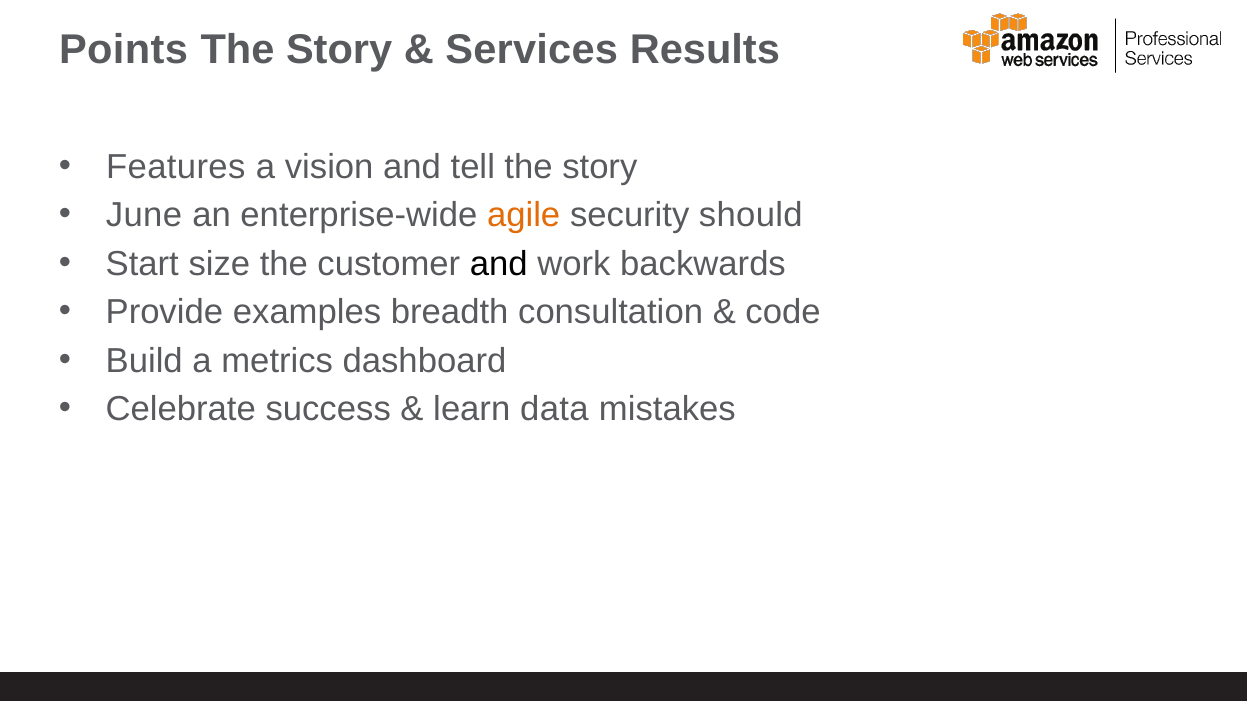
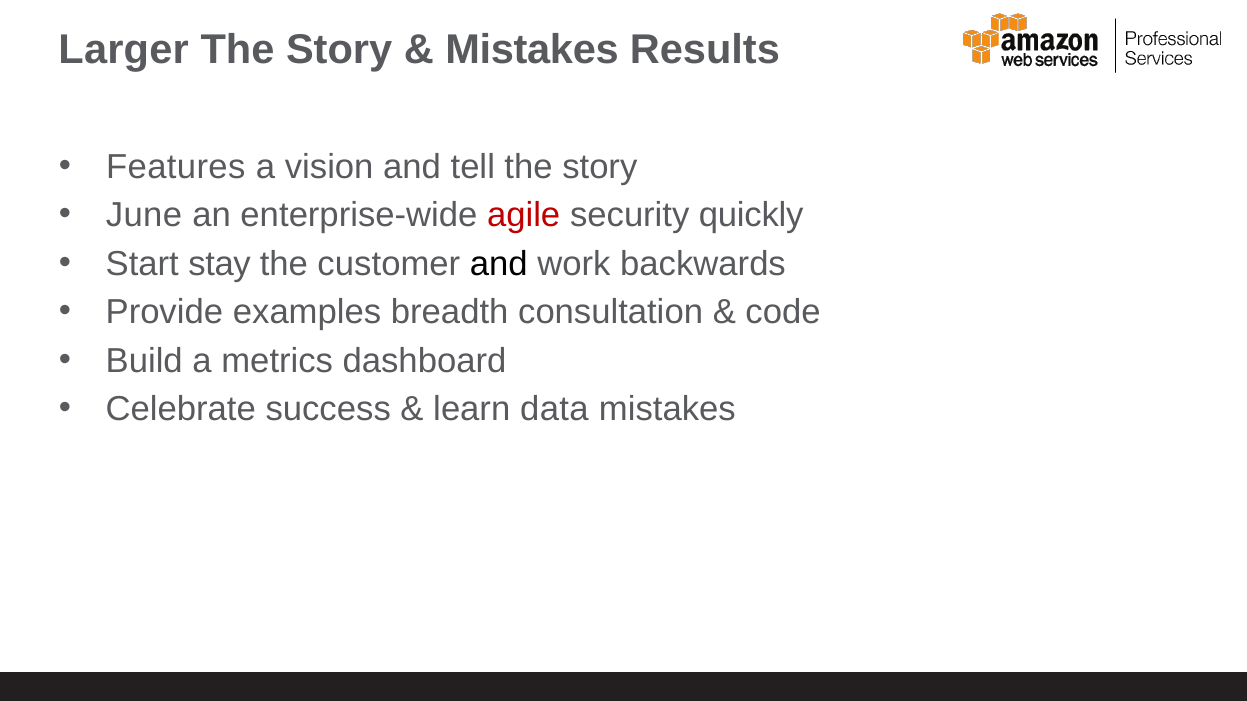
Points: Points -> Larger
Services at (532, 50): Services -> Mistakes
agile colour: orange -> red
should: should -> quickly
size: size -> stay
